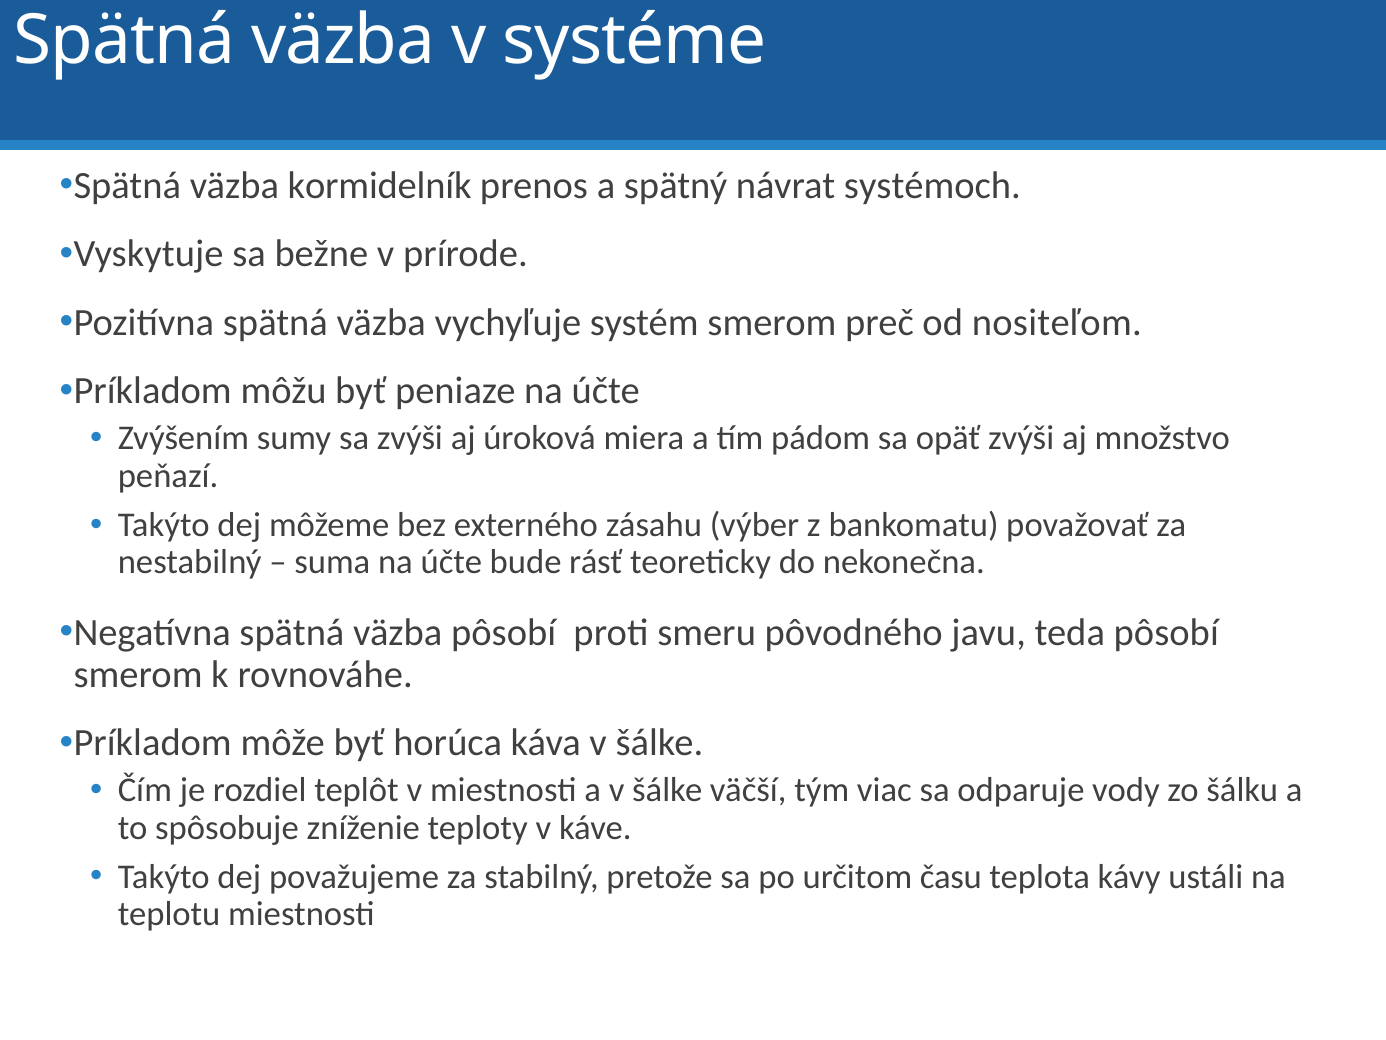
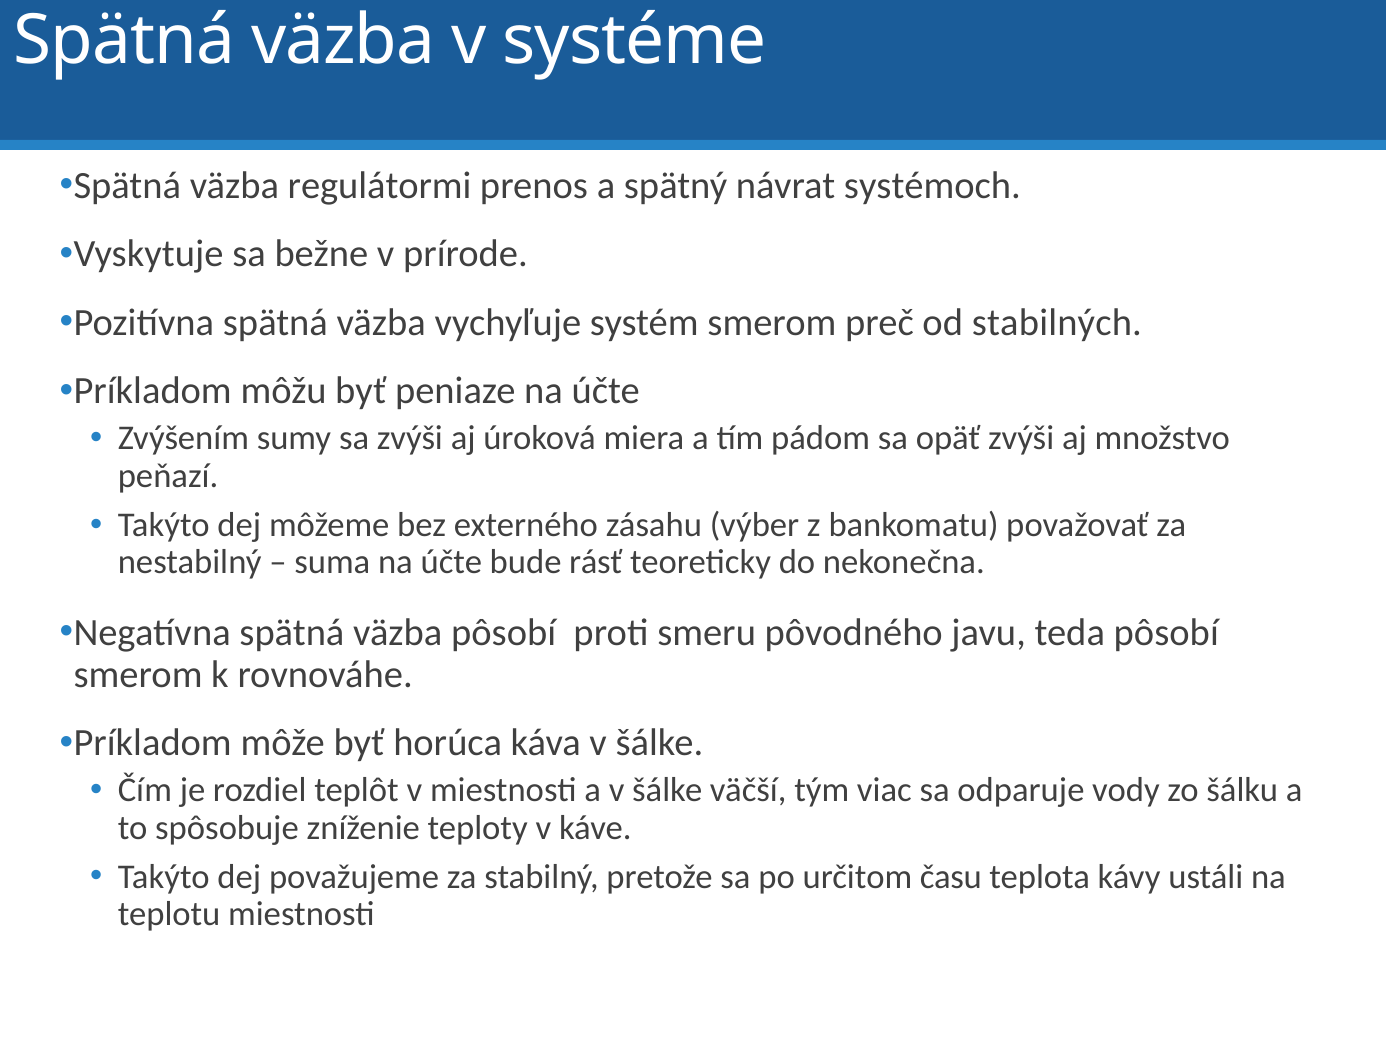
kormidelník: kormidelník -> regulátormi
nositeľom: nositeľom -> stabilných
